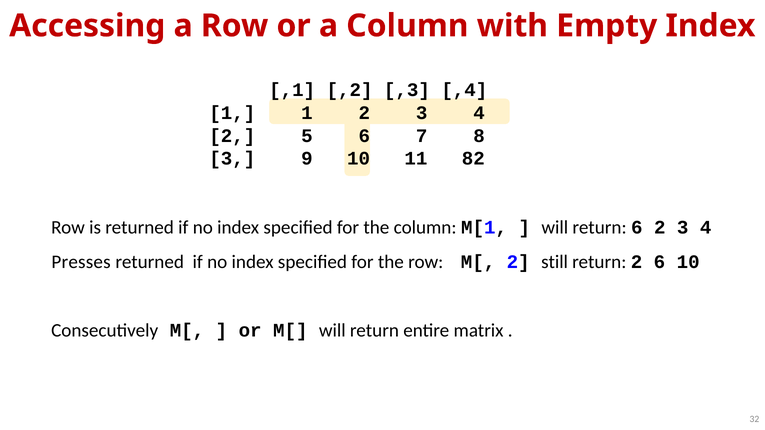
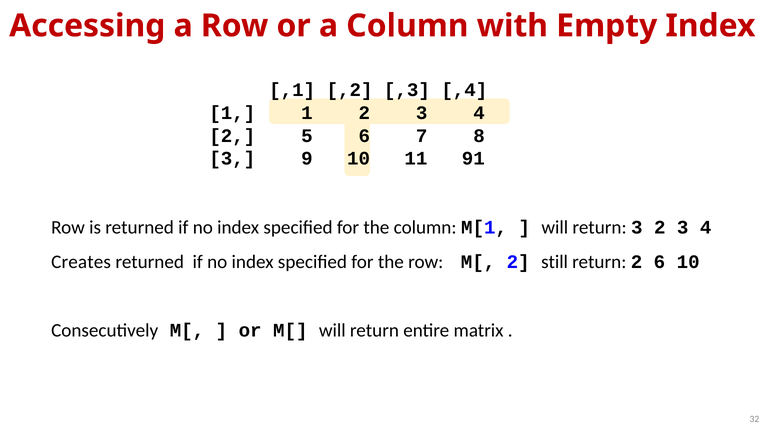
82: 82 -> 91
return 6: 6 -> 3
Presses: Presses -> Creates
